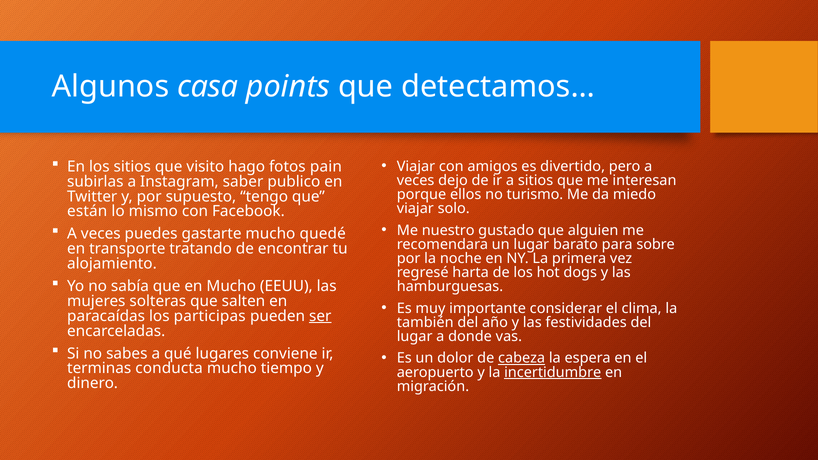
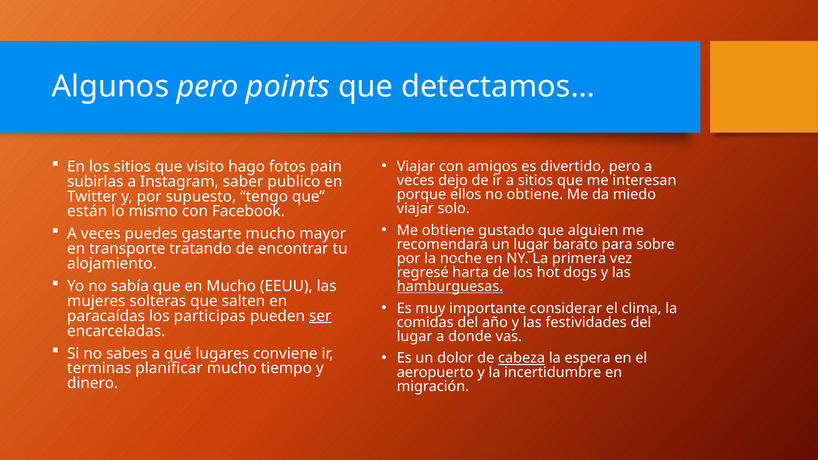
Algunos casa: casa -> pero
no turismo: turismo -> obtiene
Me nuestro: nuestro -> obtiene
quedé: quedé -> mayor
hamburguesas underline: none -> present
también: también -> comidas
conducta: conducta -> planificar
incertidumbre underline: present -> none
